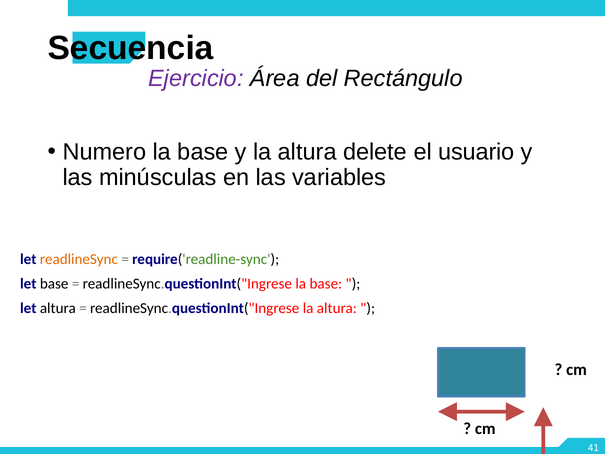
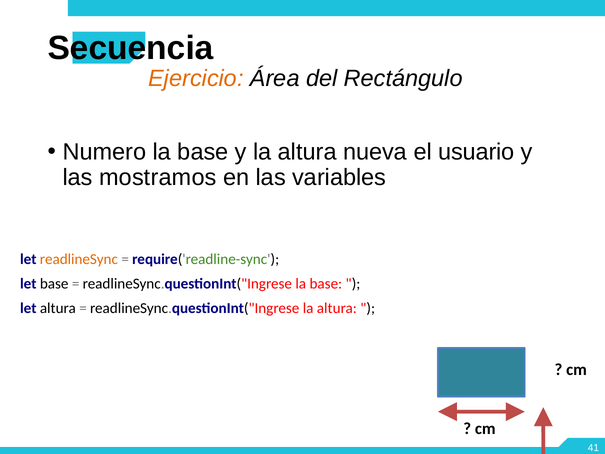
Ejercicio colour: purple -> orange
delete: delete -> nueva
minúsculas: minúsculas -> mostramos
